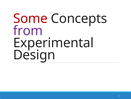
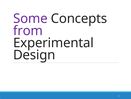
Some colour: red -> purple
